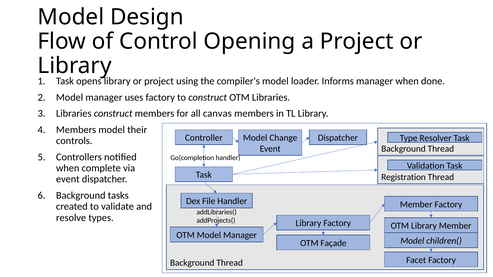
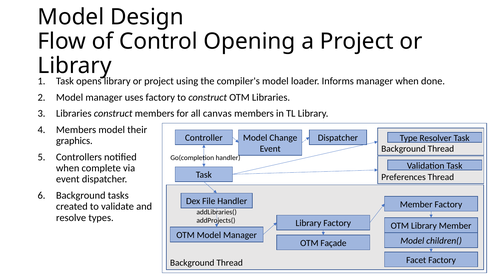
controls: controls -> graphics
Registration: Registration -> Preferences
